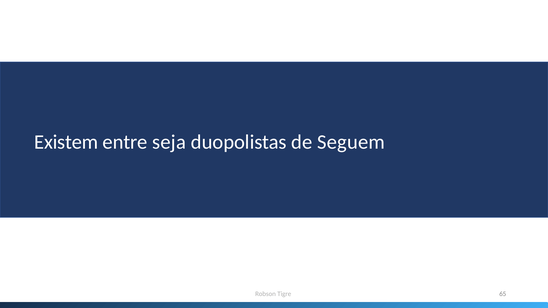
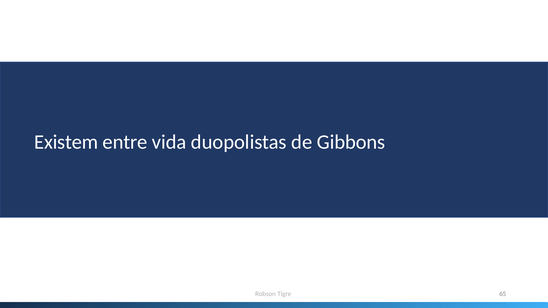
seja: seja -> vida
Seguem: Seguem -> Gibbons
